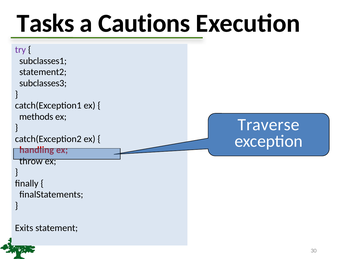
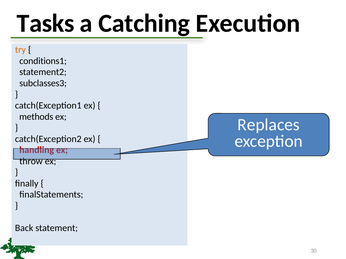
Cautions: Cautions -> Catching
try colour: purple -> orange
subclasses1: subclasses1 -> conditions1
Traverse: Traverse -> Replaces
Exits: Exits -> Back
